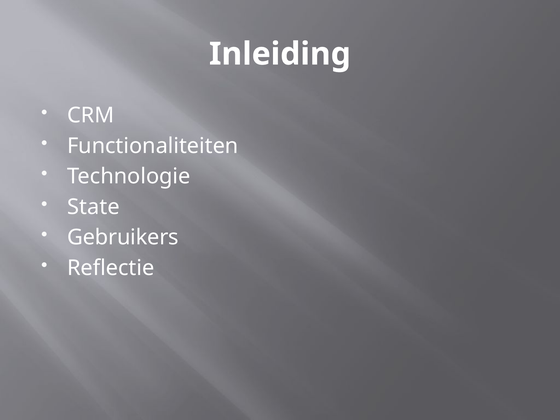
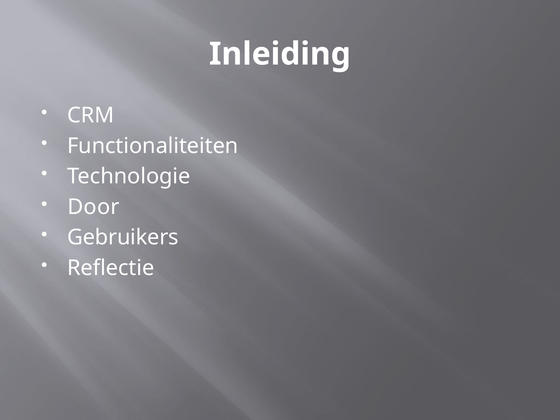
State: State -> Door
